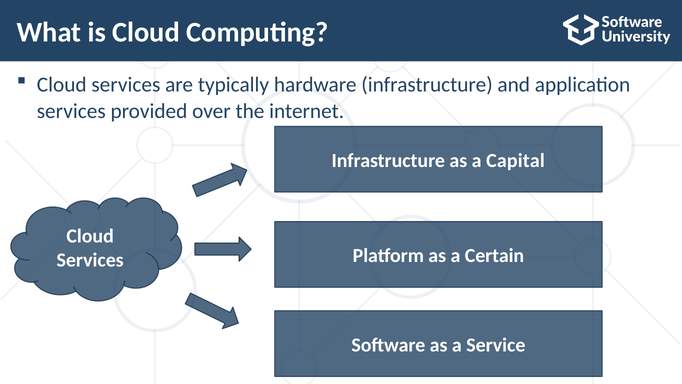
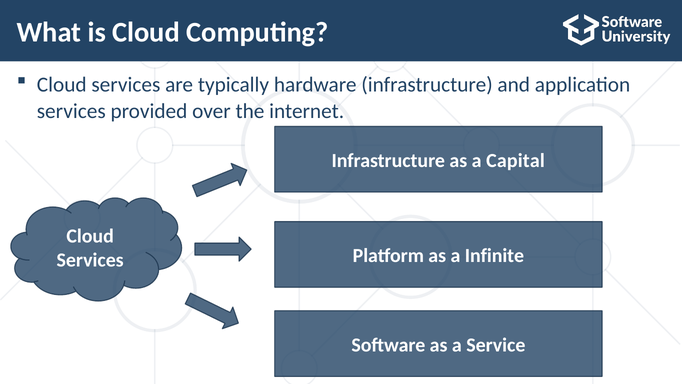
Certain: Certain -> Infinite
